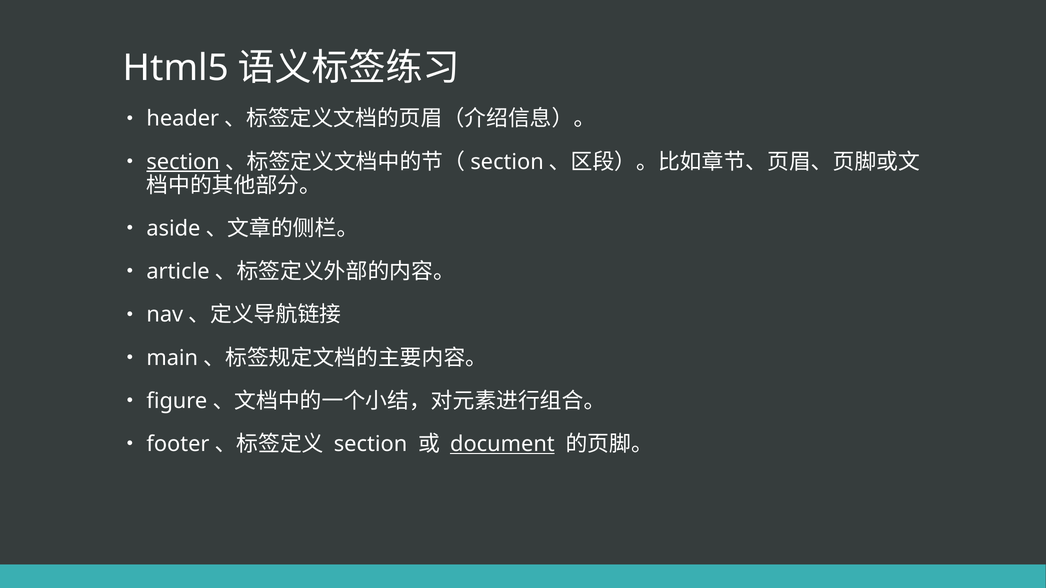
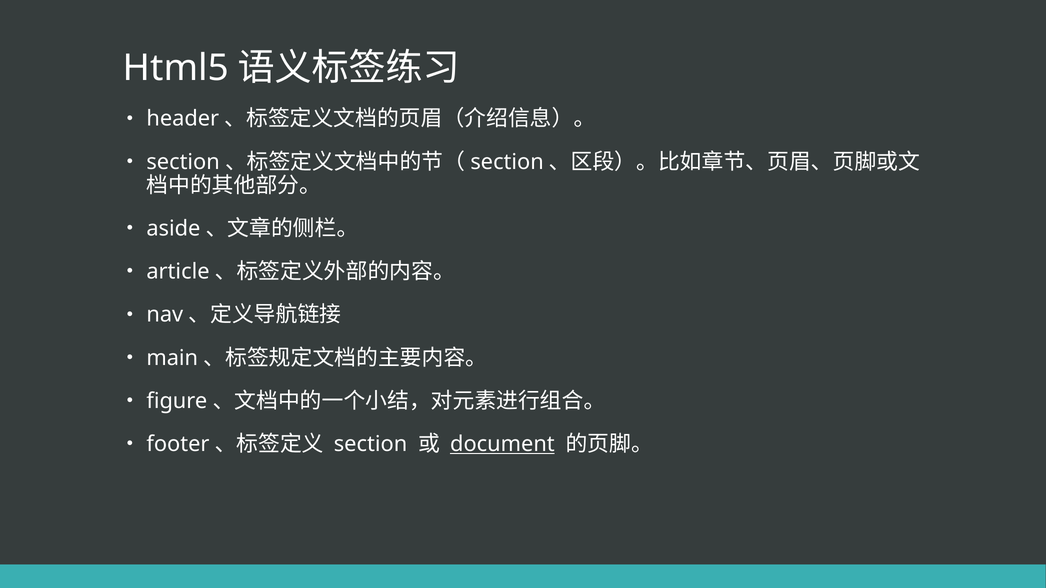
section at (183, 162) underline: present -> none
